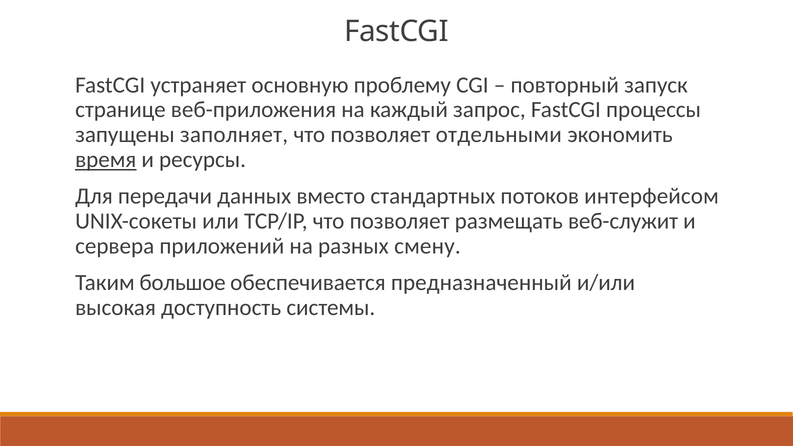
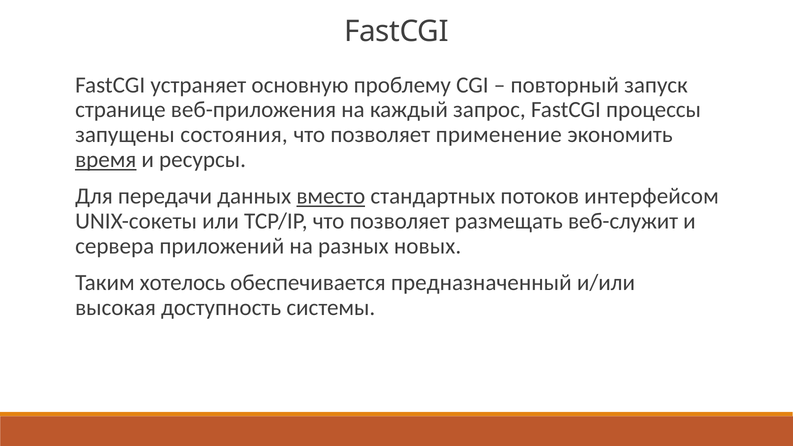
заполняет: заполняет -> состояния
отдельными: отдельными -> применение
вместо underline: none -> present
смену: смену -> новых
большое: большое -> хотелось
